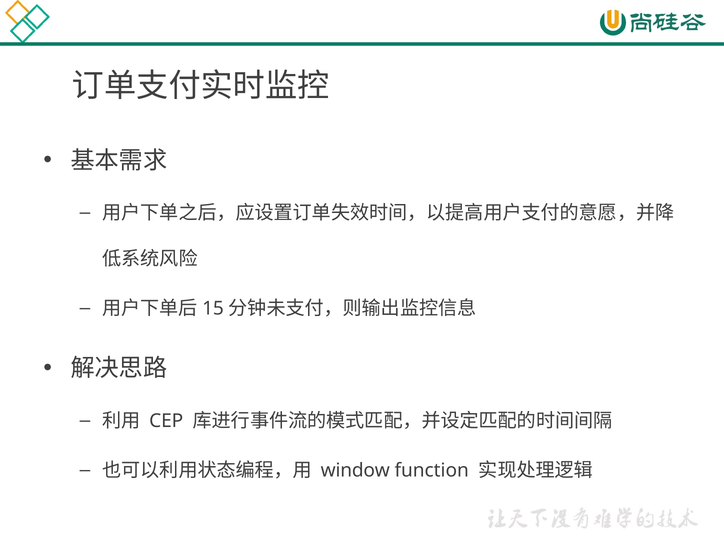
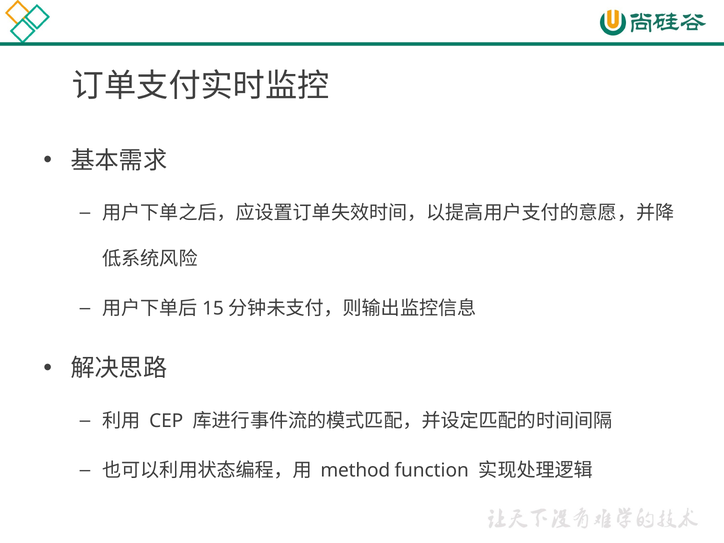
window: window -> method
